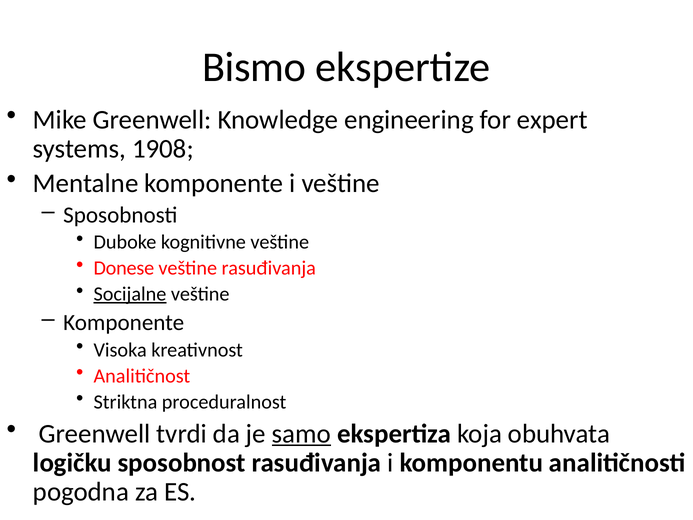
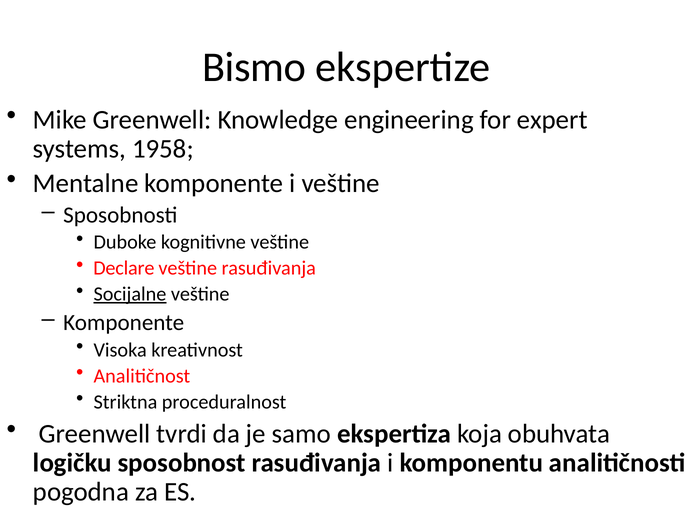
1908: 1908 -> 1958
Donese: Donese -> Declare
samo underline: present -> none
